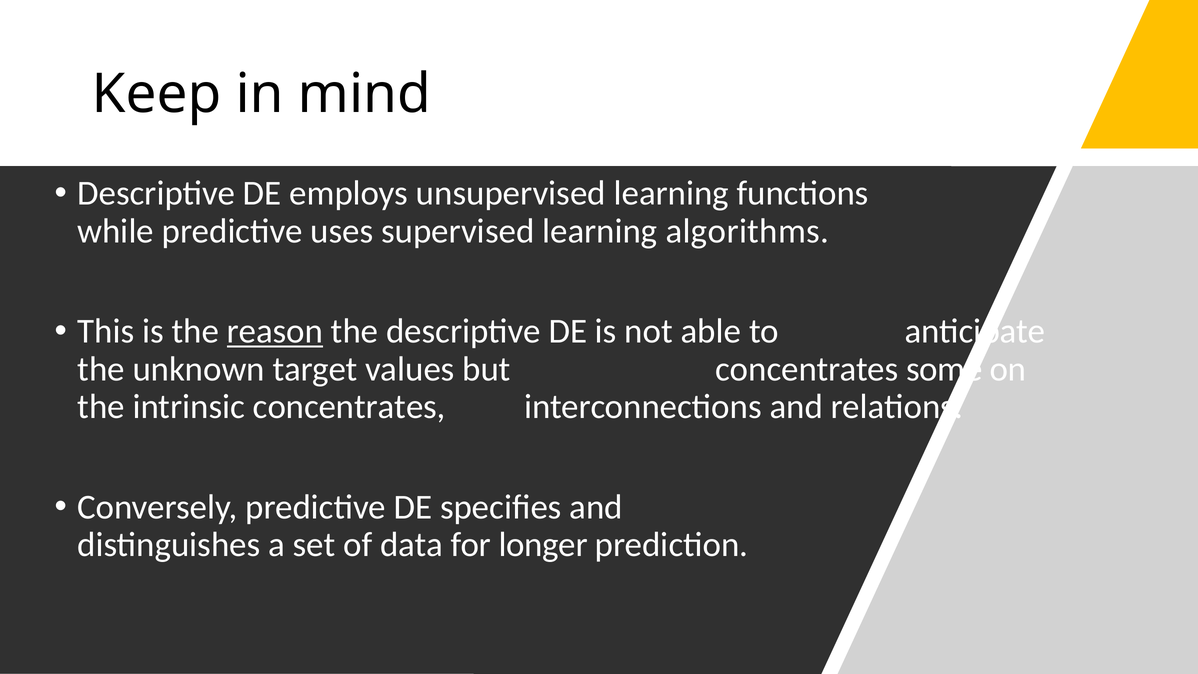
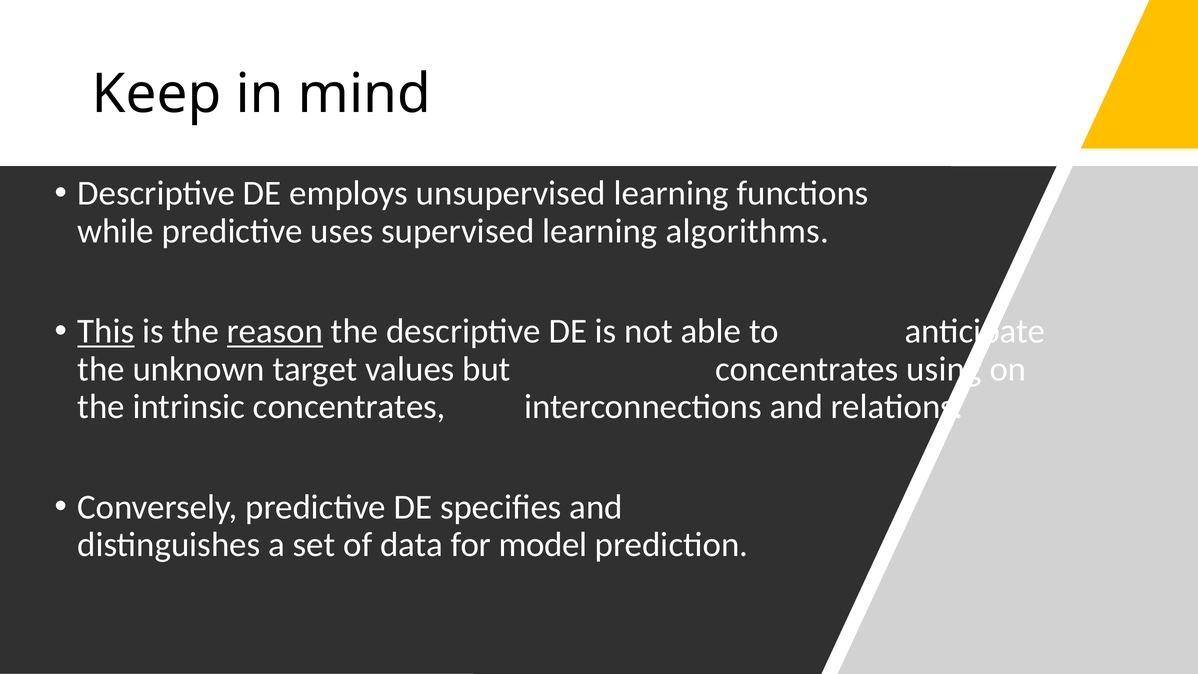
This underline: none -> present
some: some -> using
longer: longer -> model
